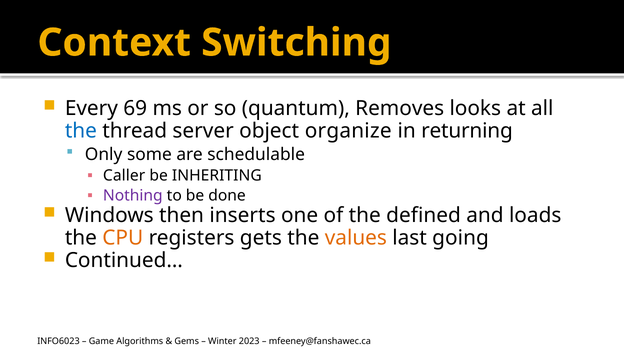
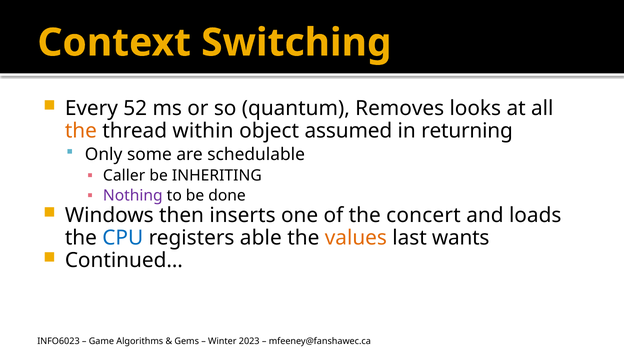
69: 69 -> 52
the at (81, 131) colour: blue -> orange
server: server -> within
organize: organize -> assumed
defined: defined -> concert
CPU colour: orange -> blue
gets: gets -> able
going: going -> wants
